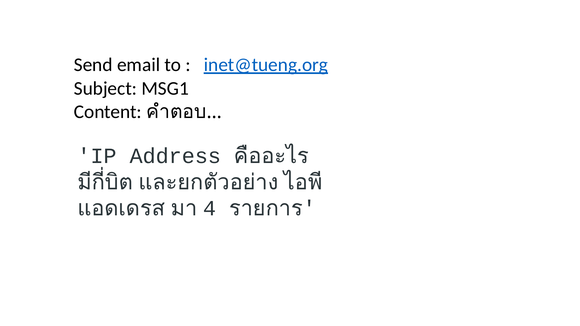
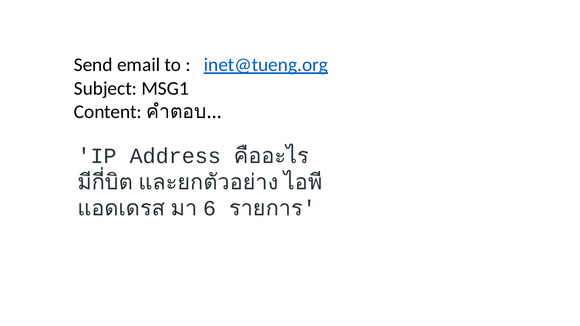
4: 4 -> 6
